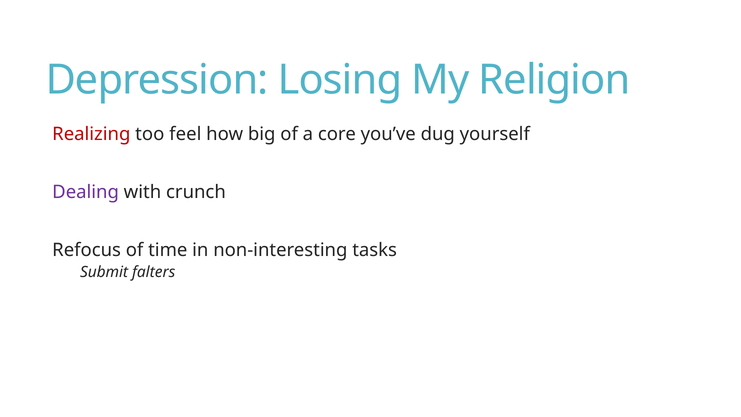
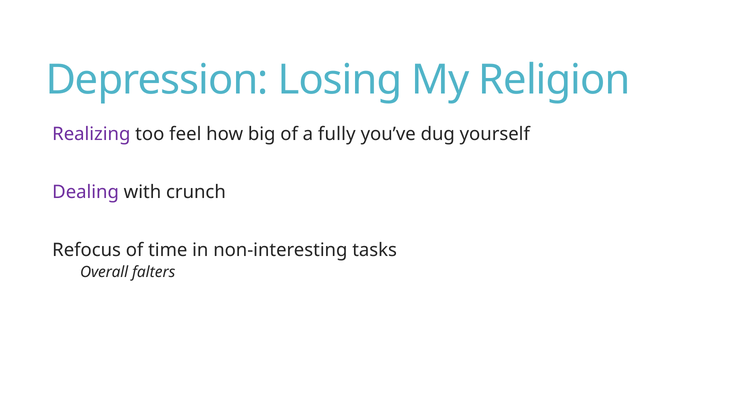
Realizing colour: red -> purple
core: core -> fully
Submit: Submit -> Overall
